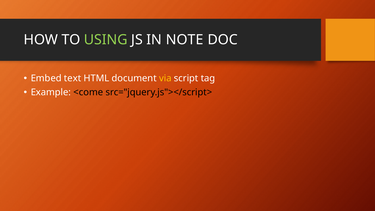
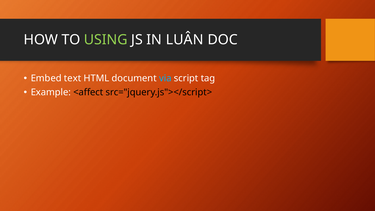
NOTE: NOTE -> LUÂN
via colour: yellow -> light blue
<come: <come -> <affect
